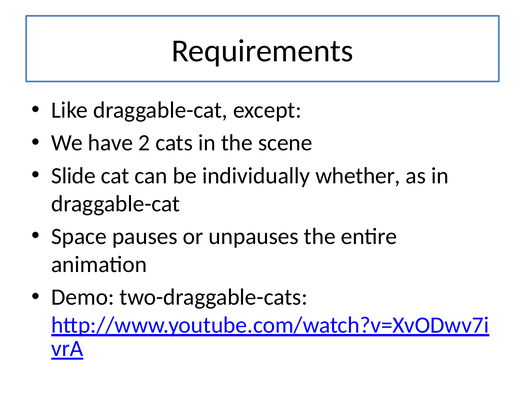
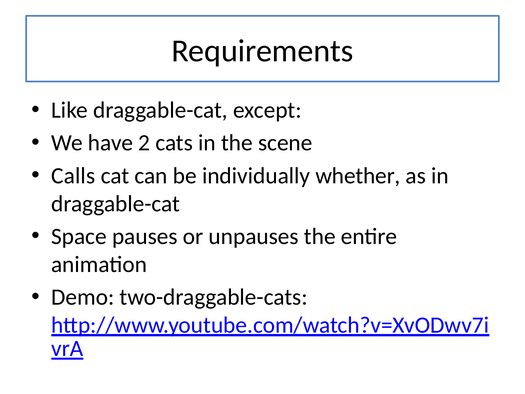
Slide: Slide -> Calls
